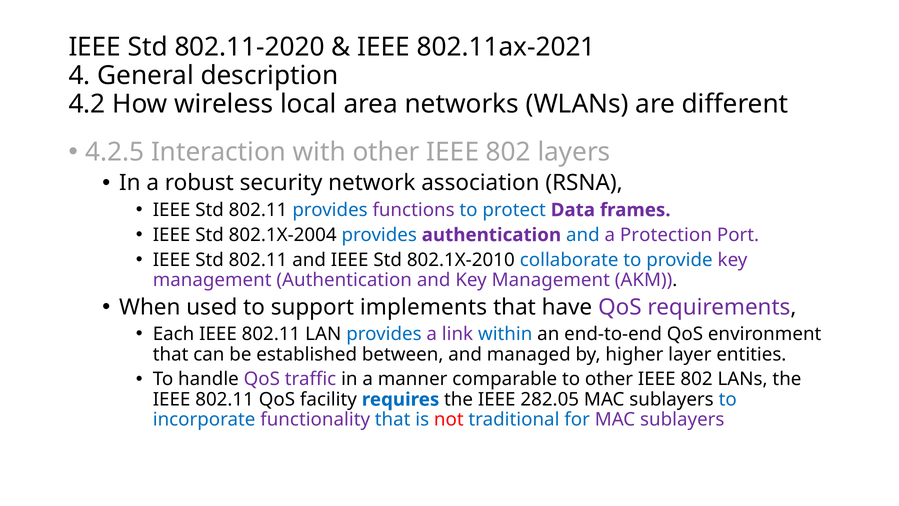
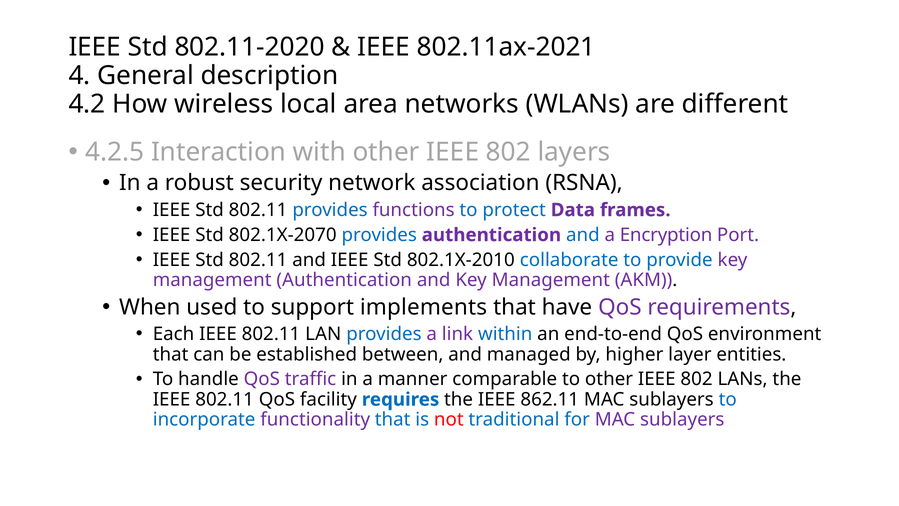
802.1X-2004: 802.1X-2004 -> 802.1X-2070
Protection: Protection -> Encryption
282.05: 282.05 -> 862.11
